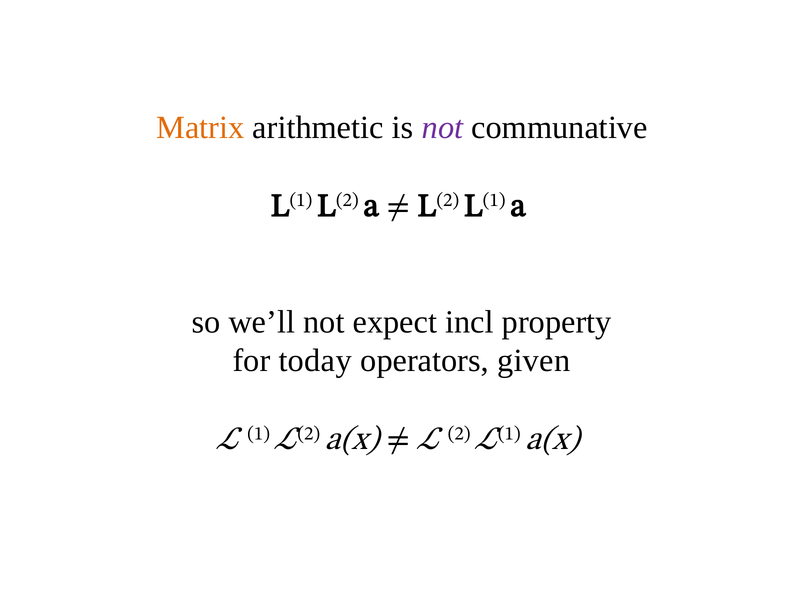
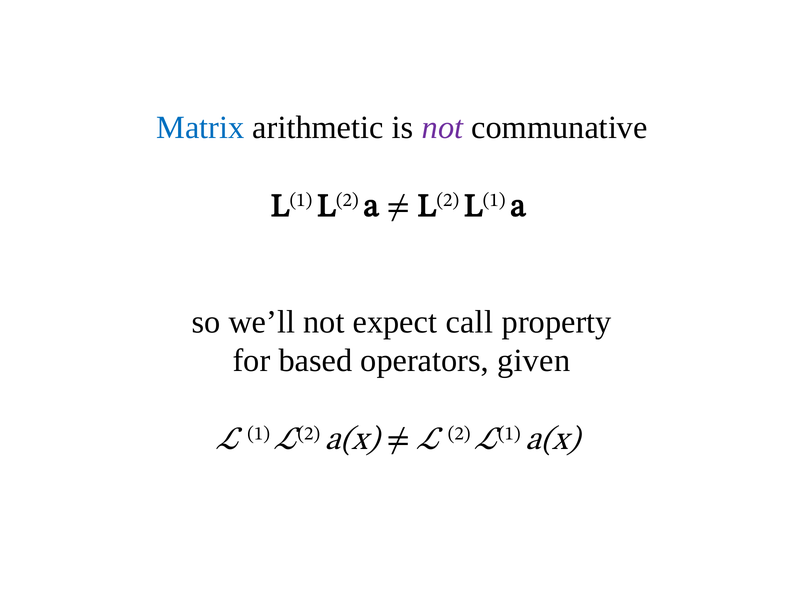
Matrix colour: orange -> blue
incl: incl -> call
today: today -> based
